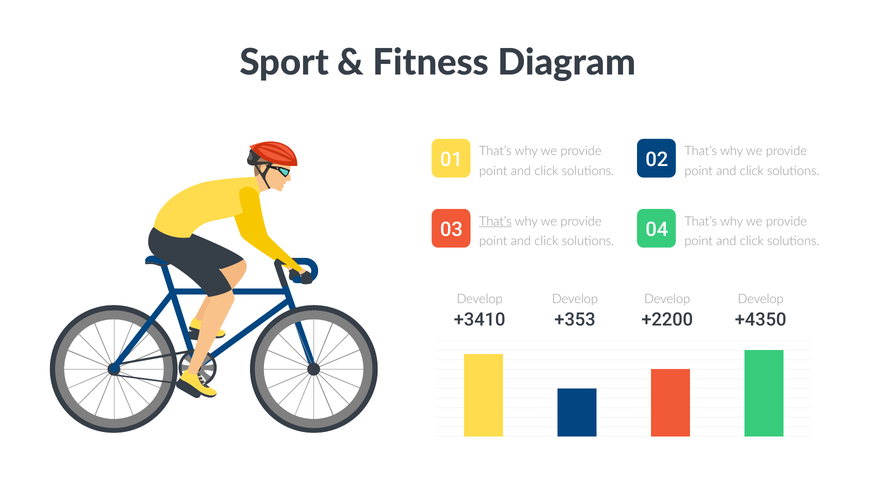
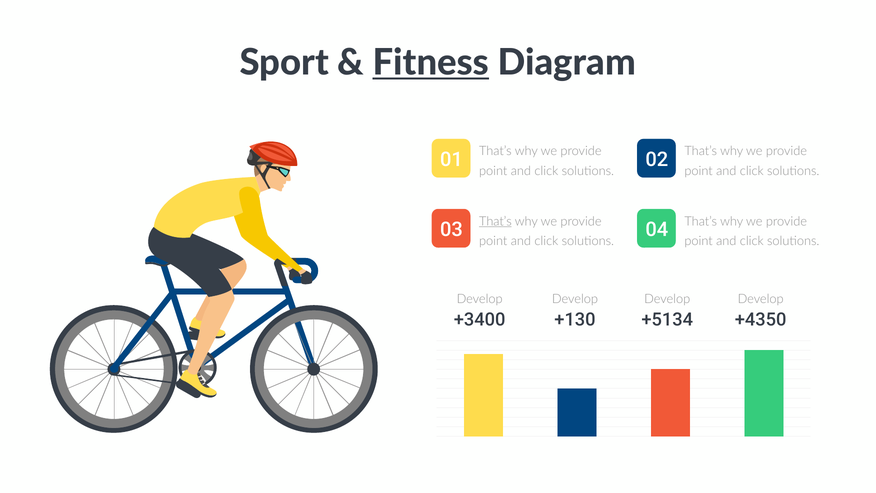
Fitness underline: none -> present
+3410: +3410 -> +3400
+353: +353 -> +130
+2200: +2200 -> +5134
